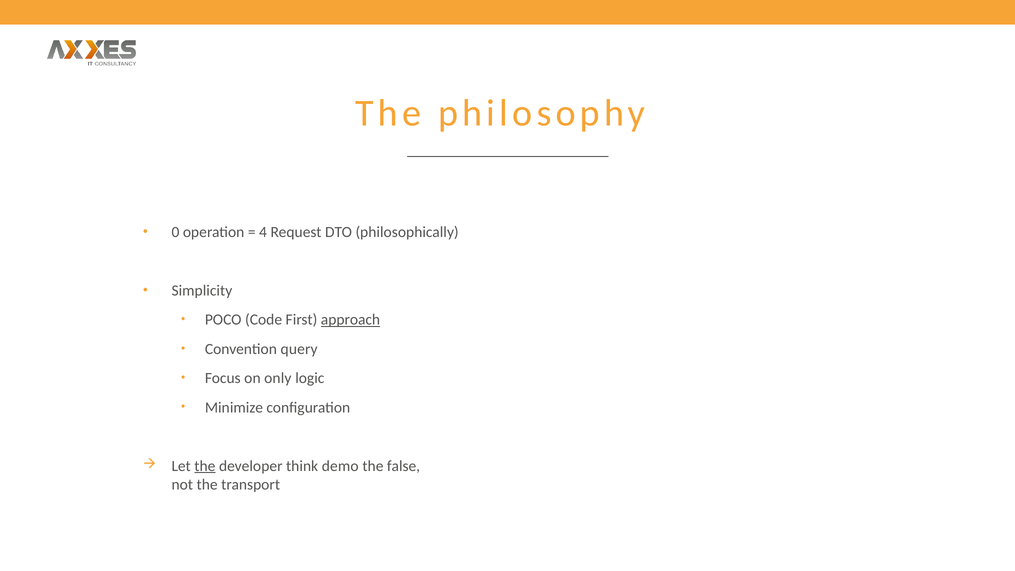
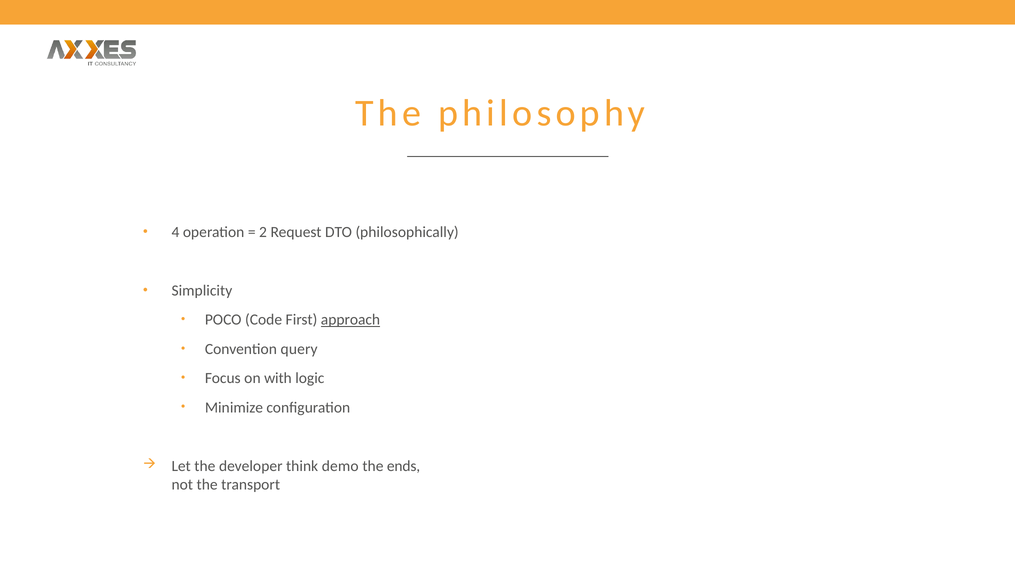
0: 0 -> 4
4: 4 -> 2
only: only -> with
the at (205, 466) underline: present -> none
false: false -> ends
